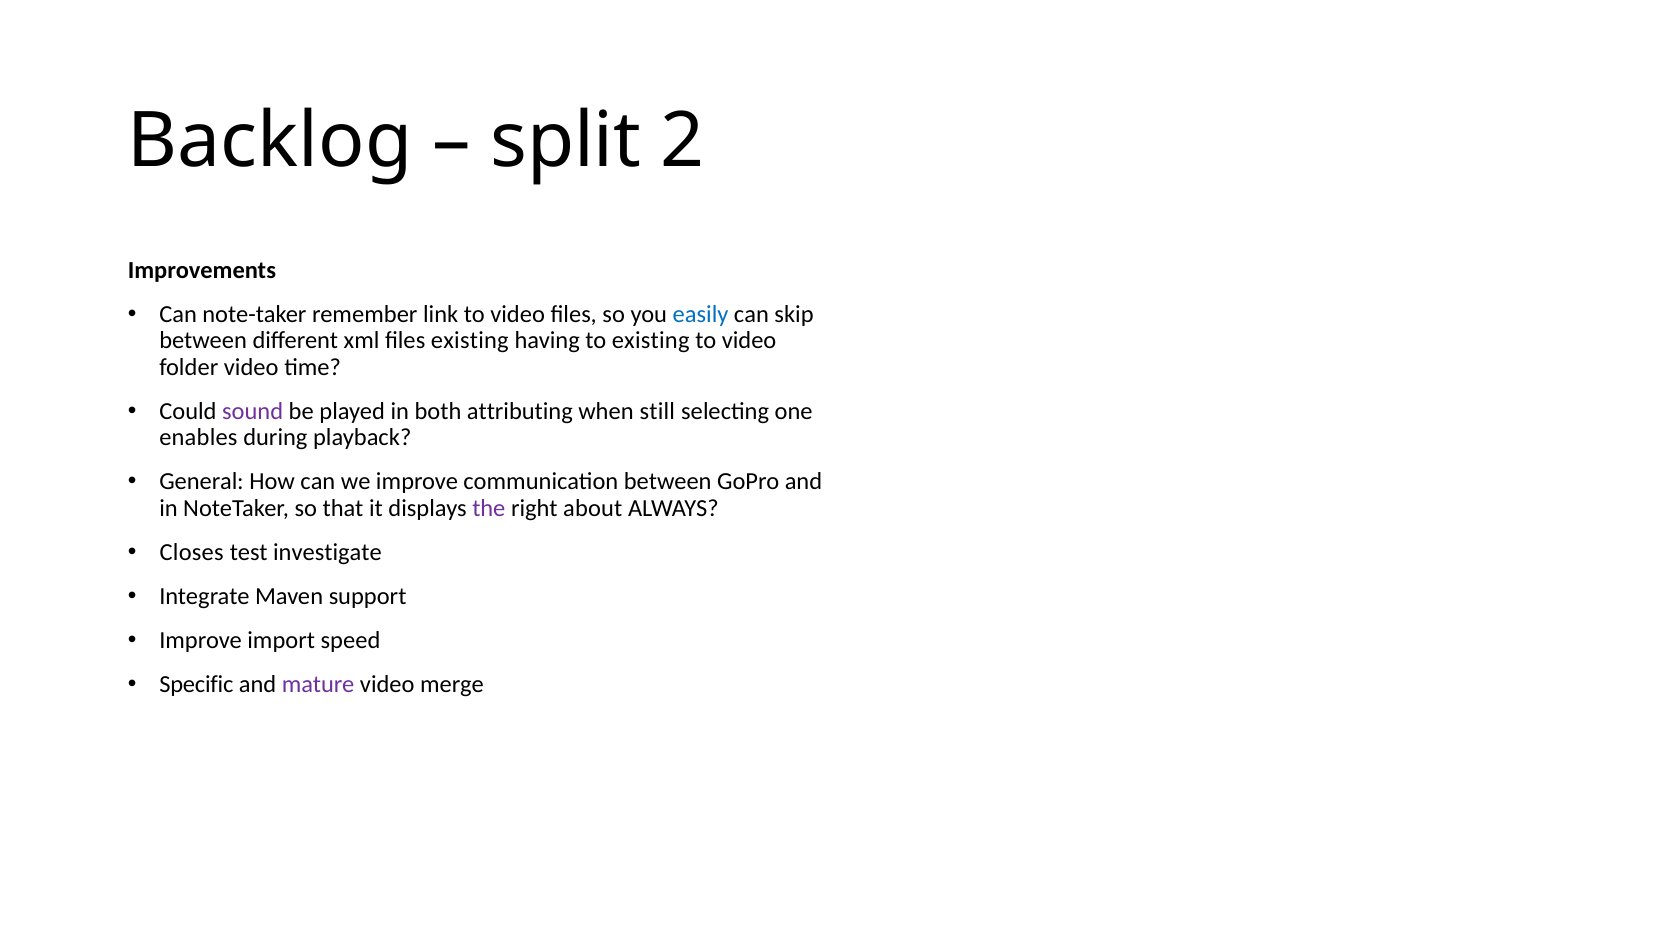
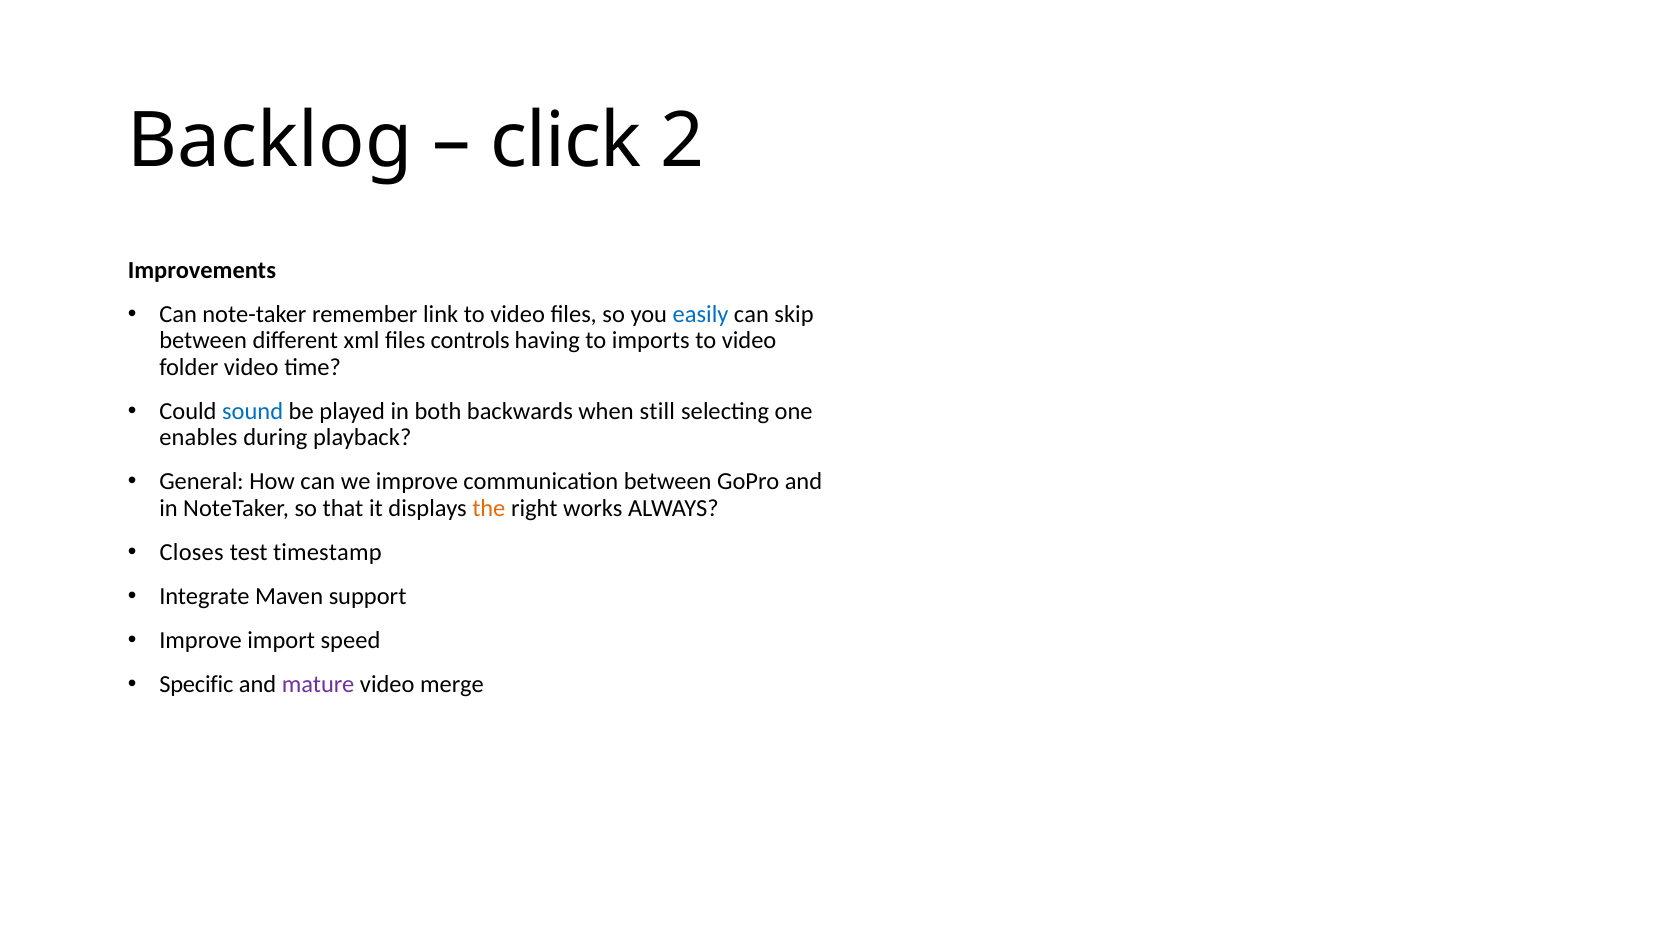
split: split -> click
files existing: existing -> controls
to existing: existing -> imports
sound colour: purple -> blue
attributing: attributing -> backwards
the colour: purple -> orange
about: about -> works
investigate: investigate -> timestamp
